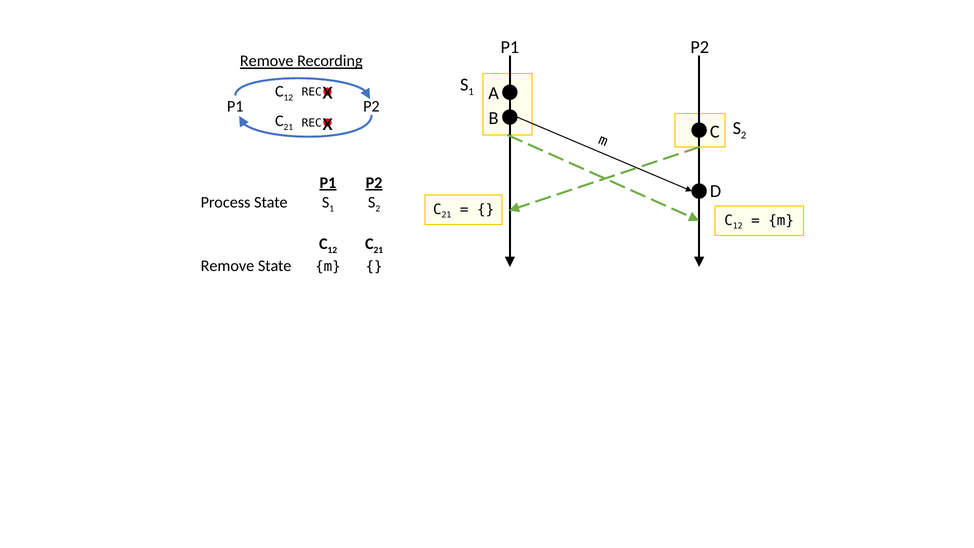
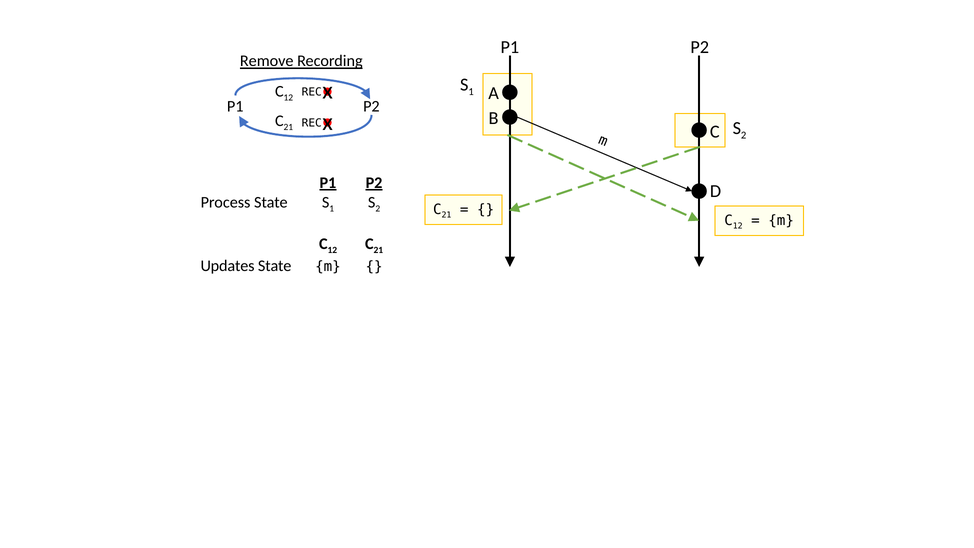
Remove at (227, 266): Remove -> Updates
